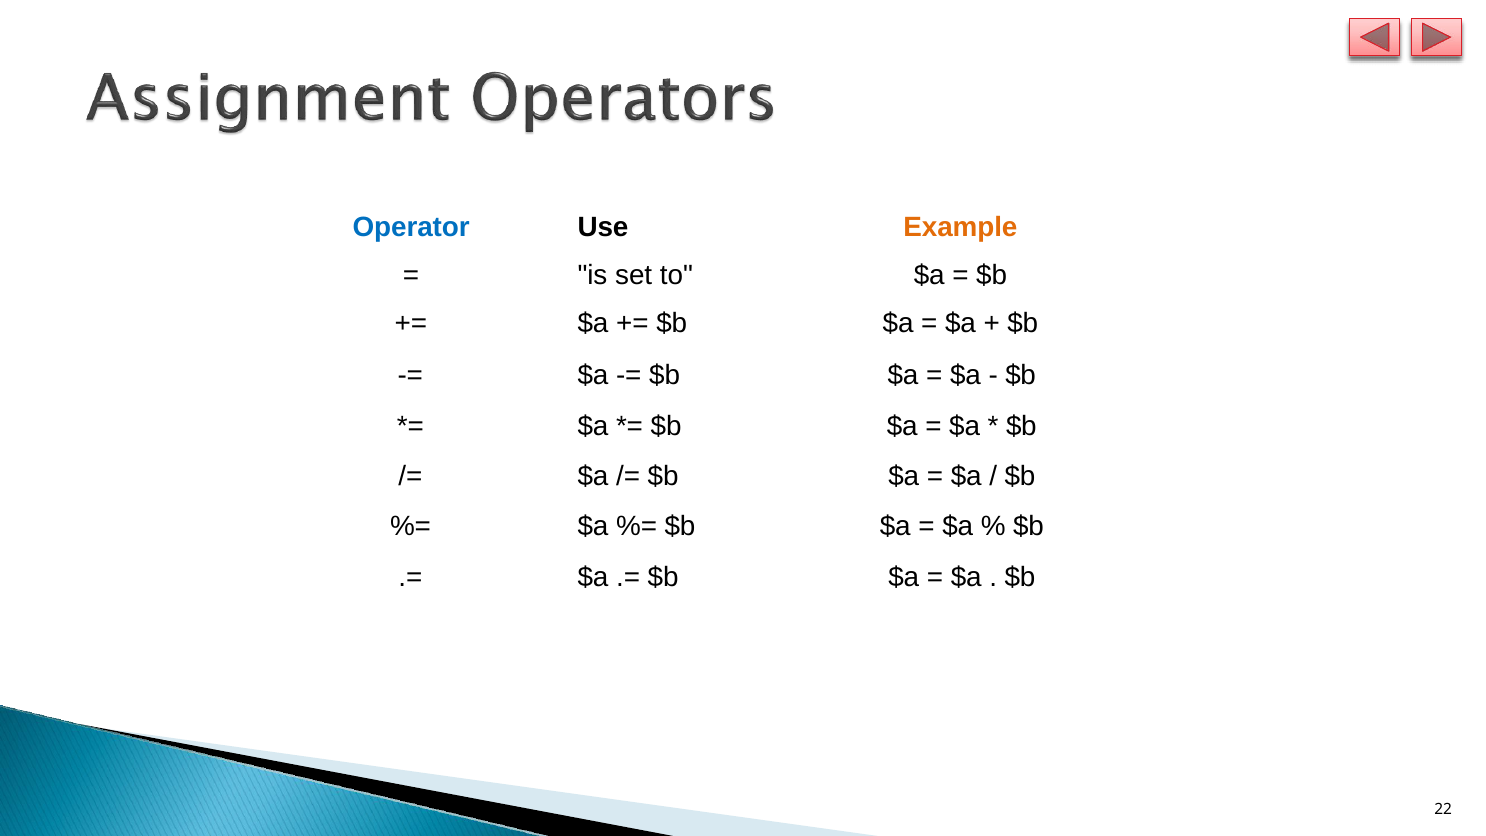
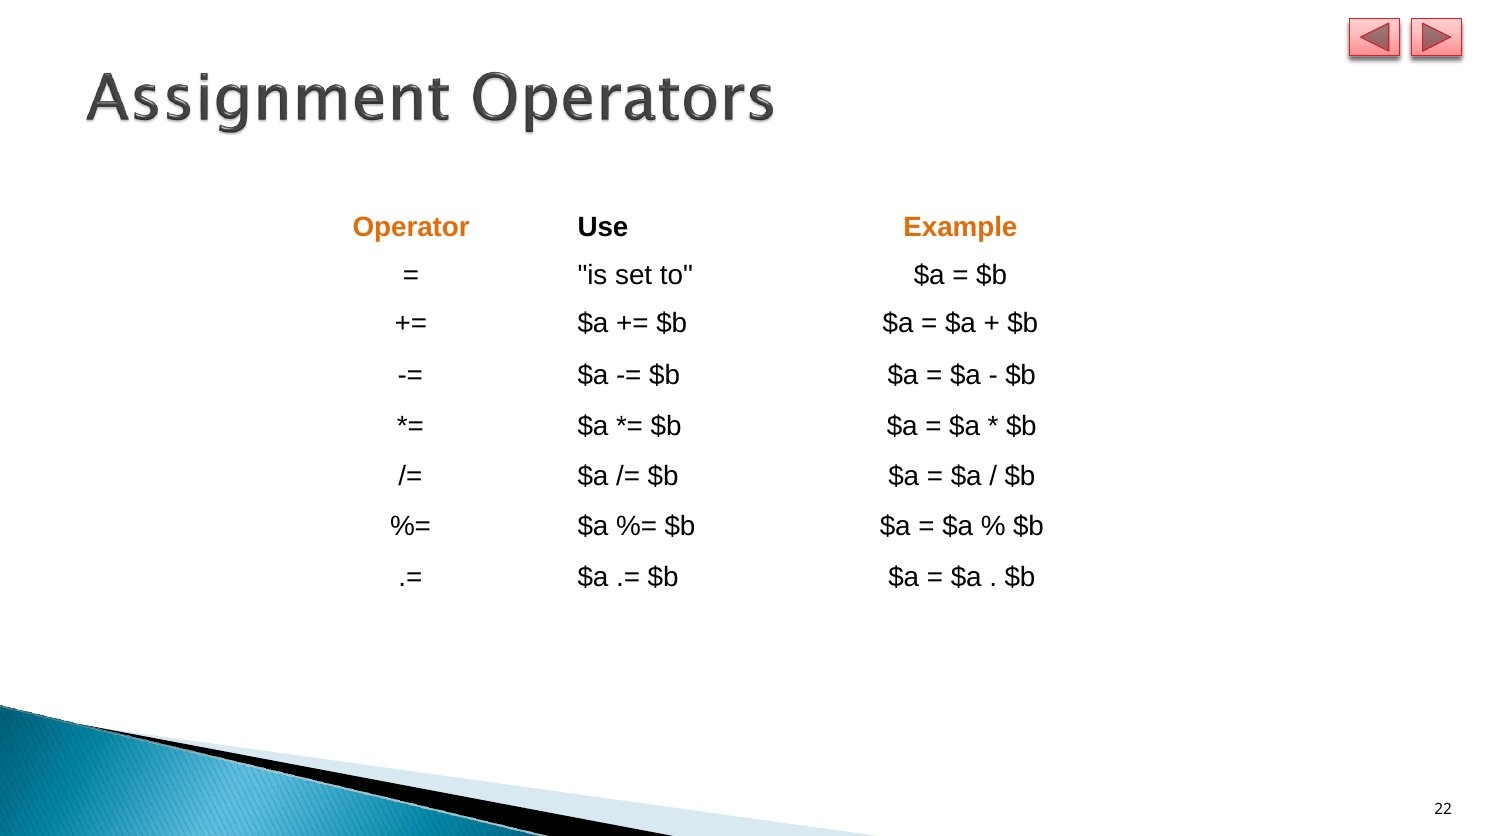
Operator colour: blue -> orange
